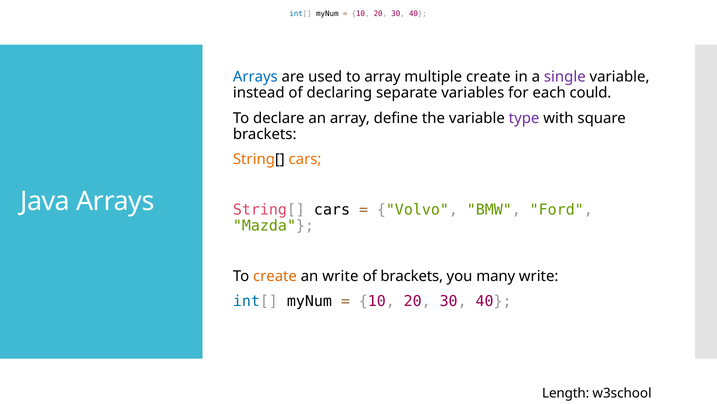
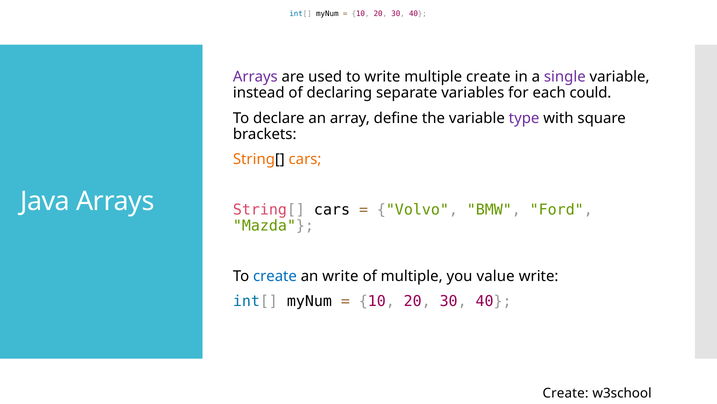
Arrays at (255, 77) colour: blue -> purple
to array: array -> write
create at (275, 276) colour: orange -> blue
of brackets: brackets -> multiple
many: many -> value
Length at (566, 393): Length -> Create
